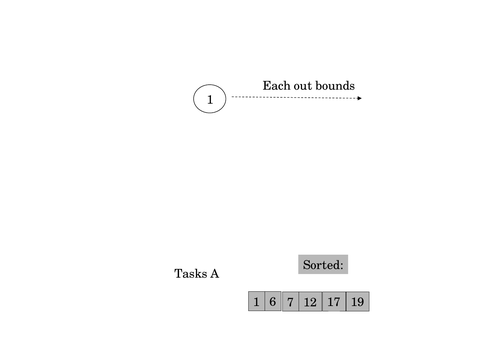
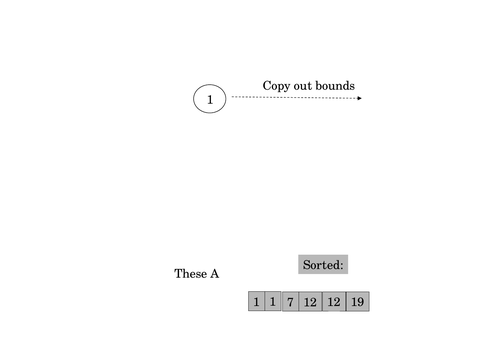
Each: Each -> Copy
Tasks: Tasks -> These
1 6: 6 -> 1
12 17: 17 -> 12
